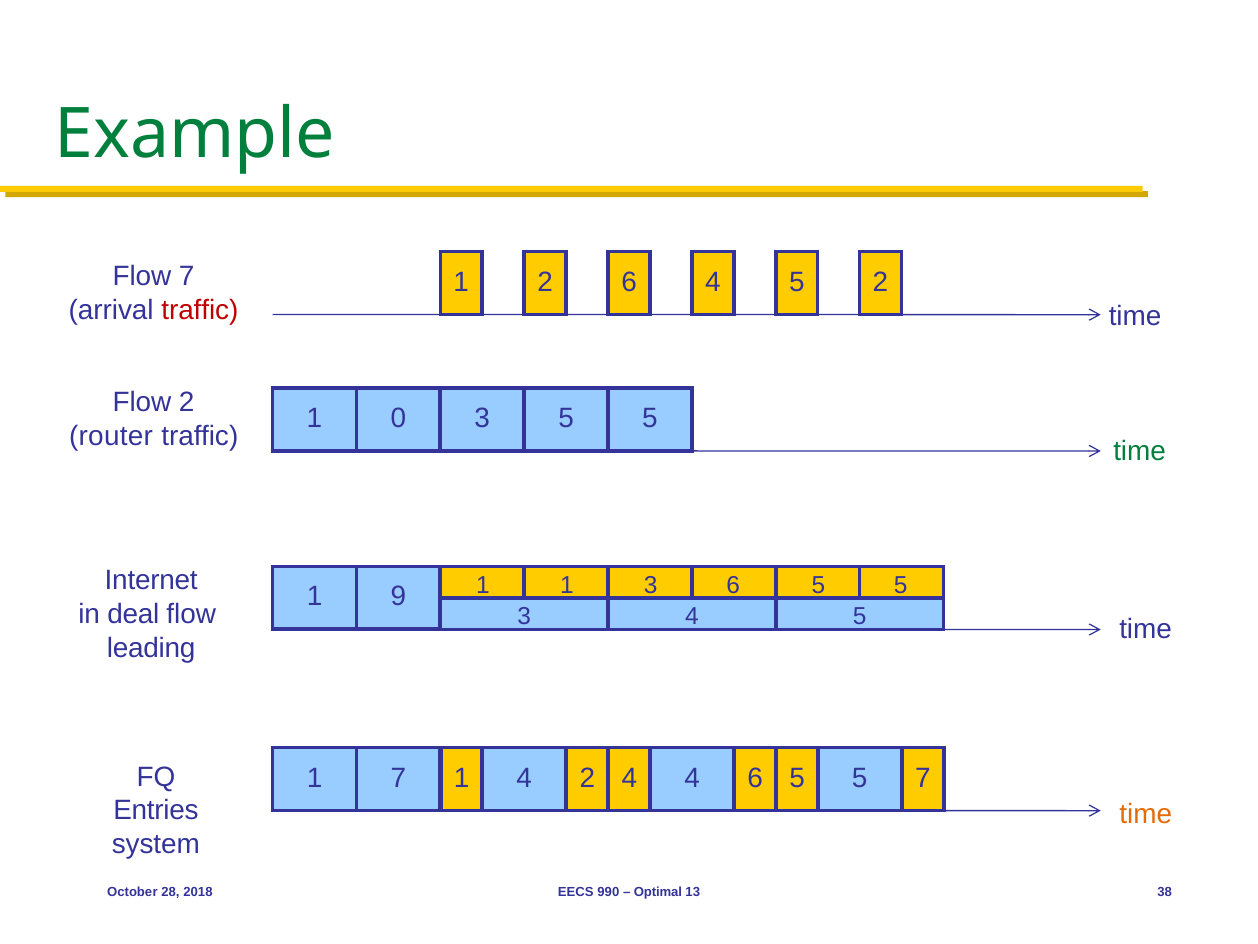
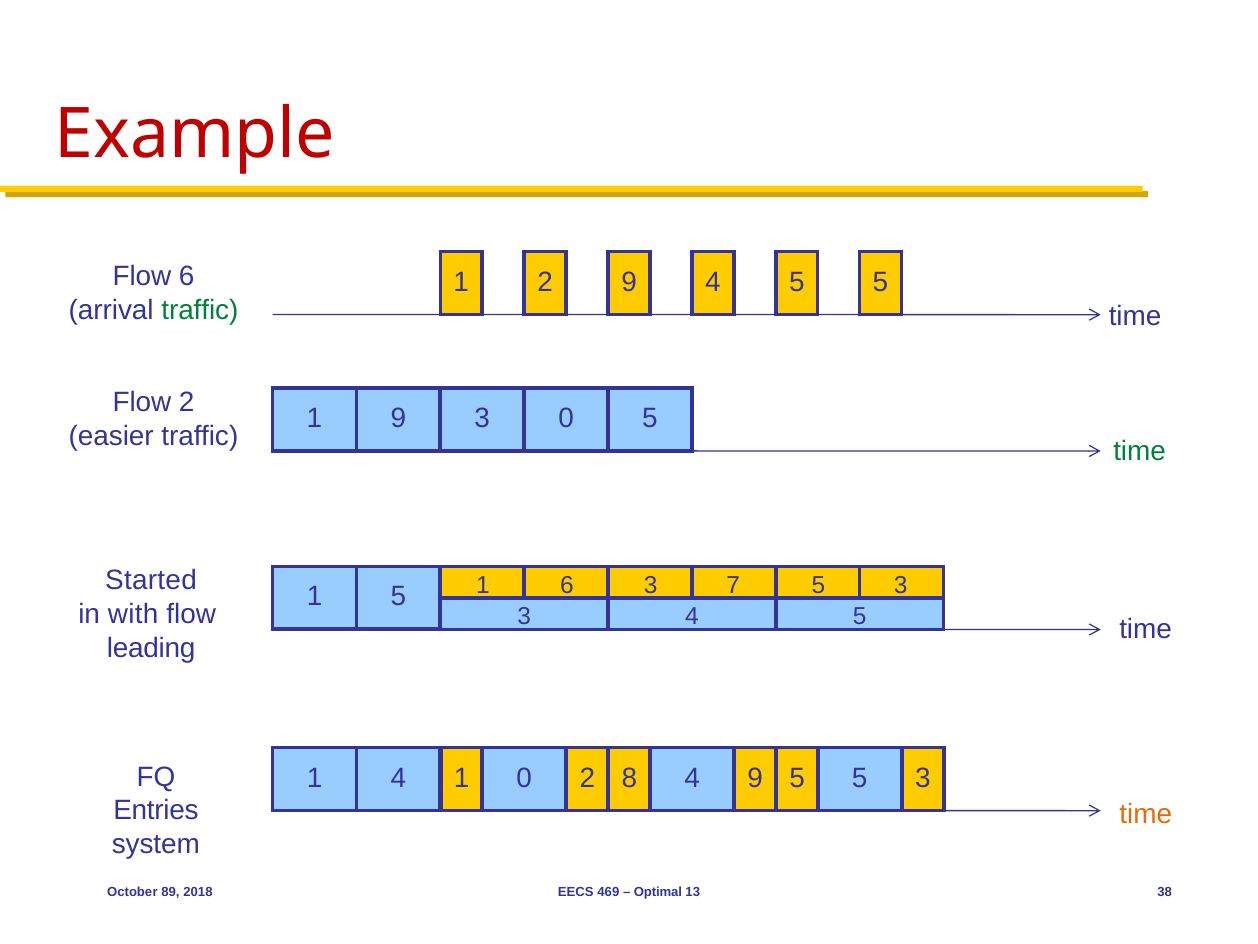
Example colour: green -> red
Flow 7: 7 -> 6
2 6: 6 -> 9
2 at (880, 282): 2 -> 5
traffic at (200, 310) colour: red -> green
1 0: 0 -> 9
3 5: 5 -> 0
router: router -> easier
Internet: Internet -> Started
1 1: 1 -> 6
3 6: 6 -> 7
5 at (901, 585): 5 -> 3
1 9: 9 -> 5
deal: deal -> with
1 7: 7 -> 4
4 at (524, 777): 4 -> 0
2 4: 4 -> 8
4 6: 6 -> 9
7 at (923, 777): 7 -> 3
28: 28 -> 89
990: 990 -> 469
